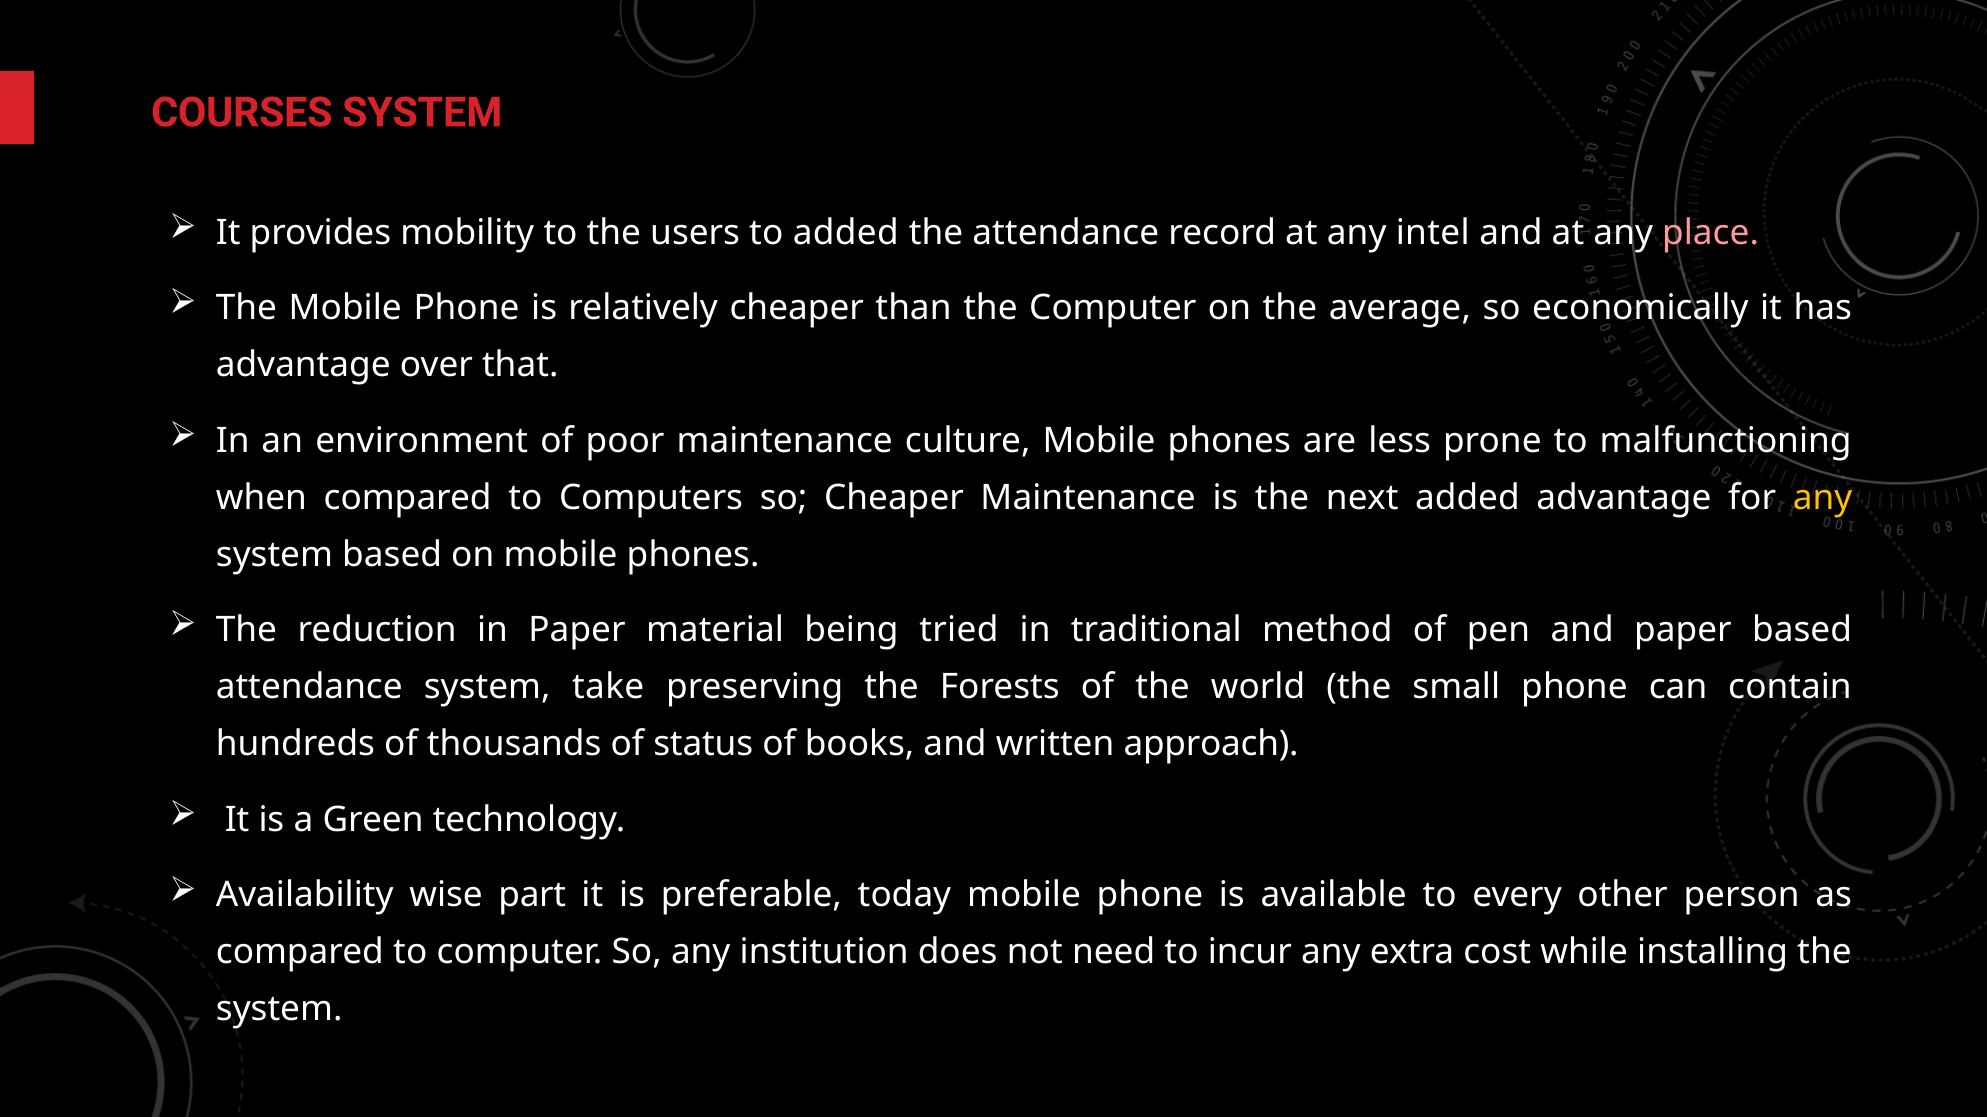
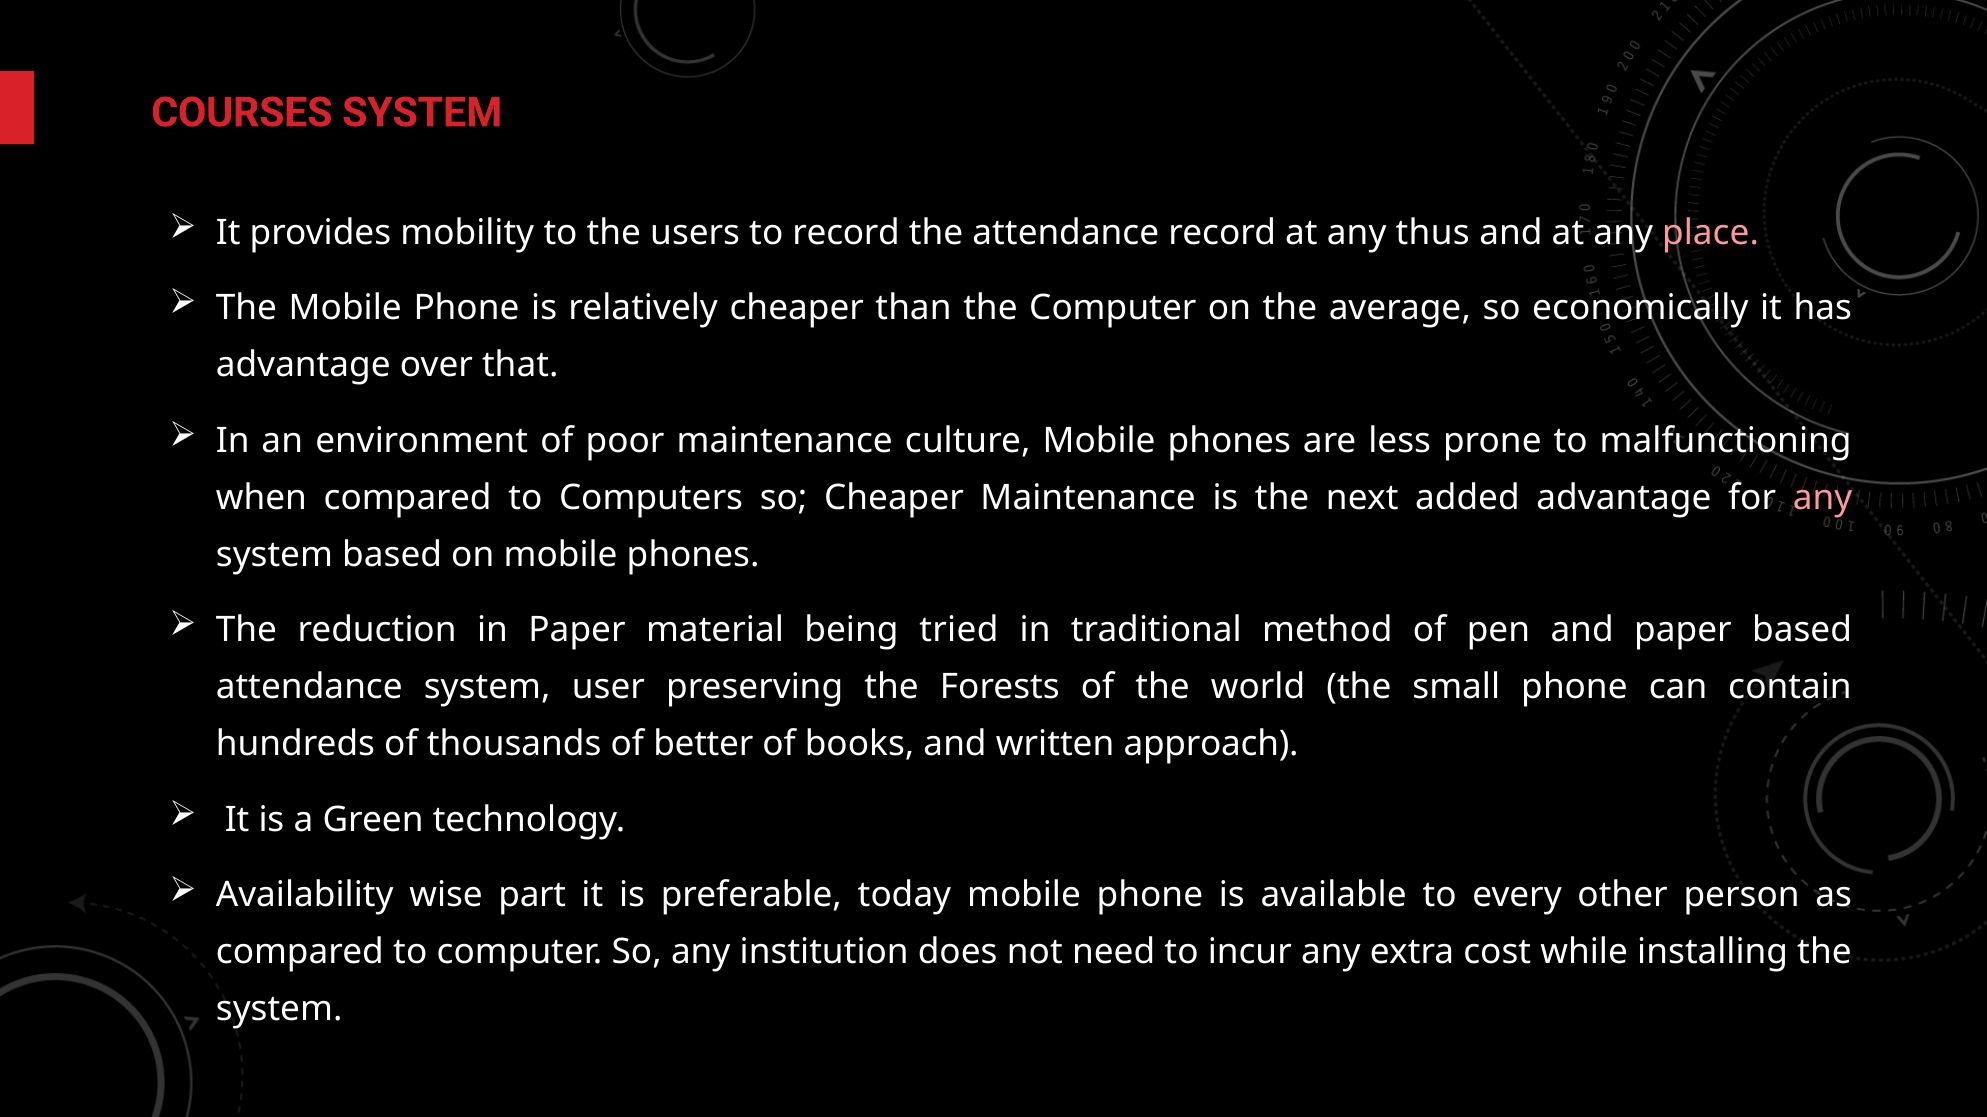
to added: added -> record
intel: intel -> thus
any at (1822, 498) colour: yellow -> pink
take: take -> user
status: status -> better
